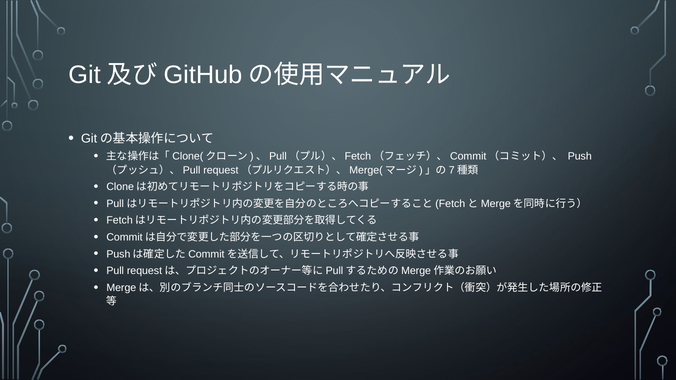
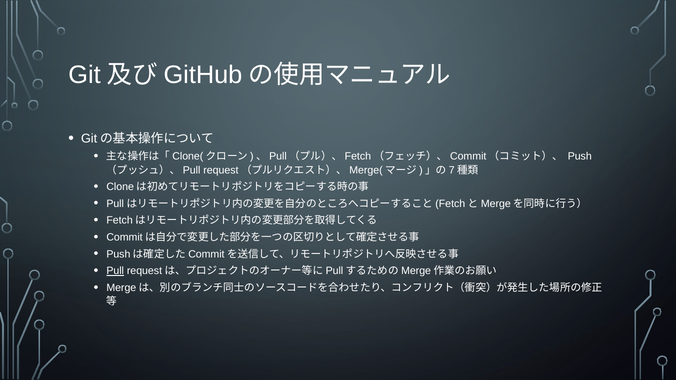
Pull underline: none -> present
